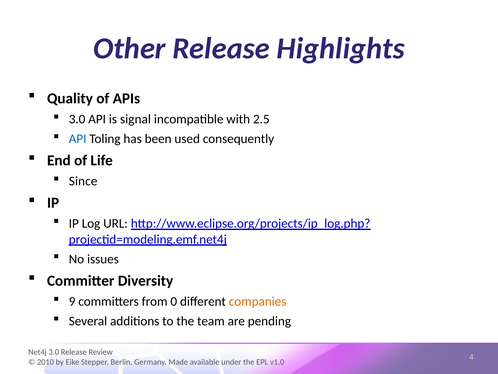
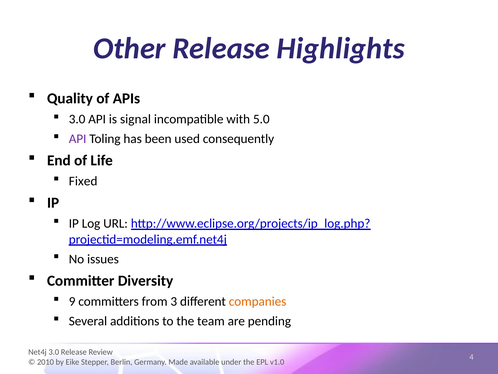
2.5: 2.5 -> 5.0
API at (78, 139) colour: blue -> purple
Since: Since -> Fixed
0: 0 -> 3
